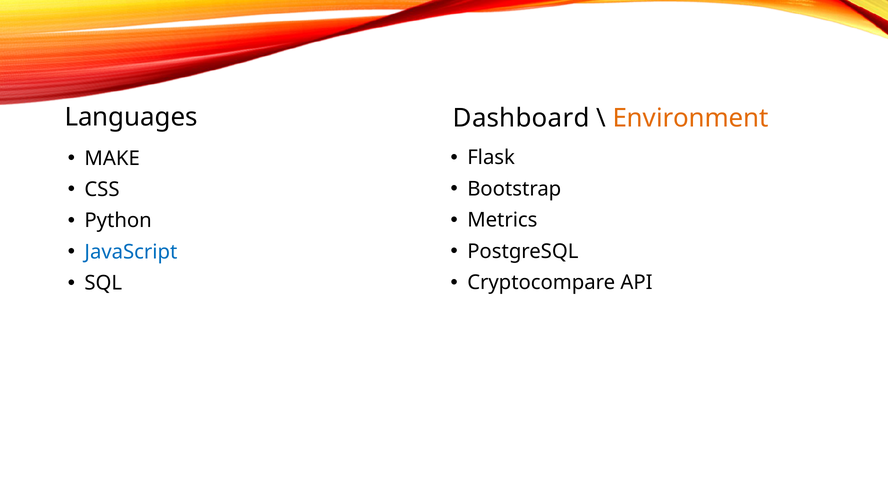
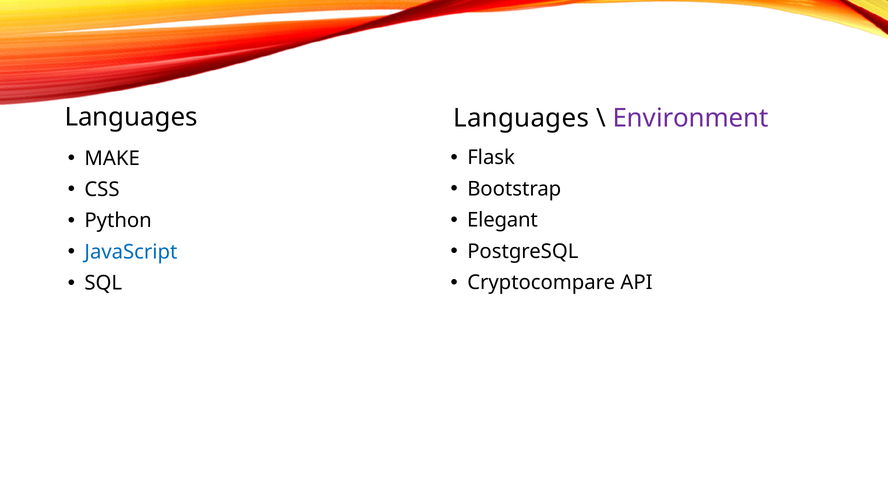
Dashboard at (521, 118): Dashboard -> Languages
Environment colour: orange -> purple
Metrics: Metrics -> Elegant
